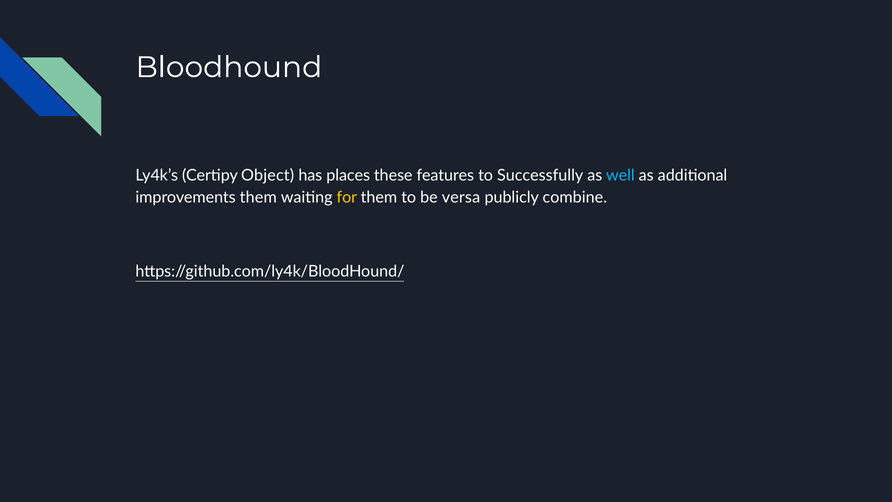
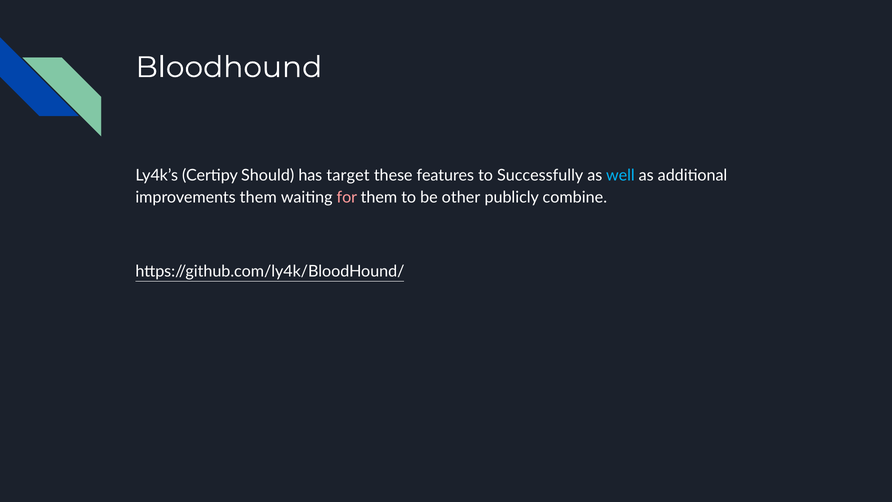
Object: Object -> Should
places: places -> target
for colour: yellow -> pink
versa: versa -> other
